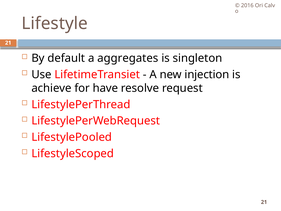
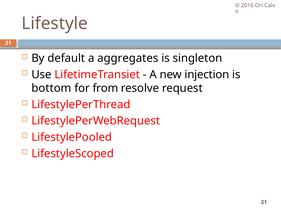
achieve: achieve -> bottom
have: have -> from
